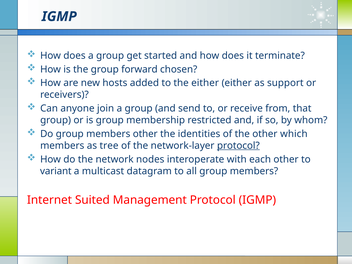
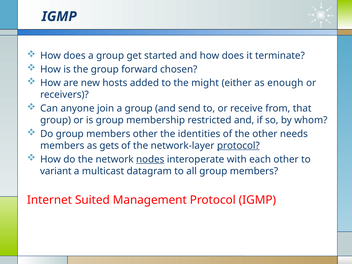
the either: either -> might
support: support -> enough
which: which -> needs
tree: tree -> gets
nodes underline: none -> present
